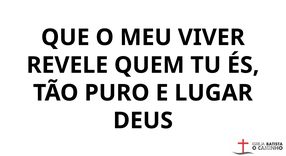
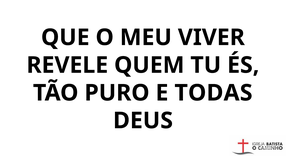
LUGAR: LUGAR -> TODAS
